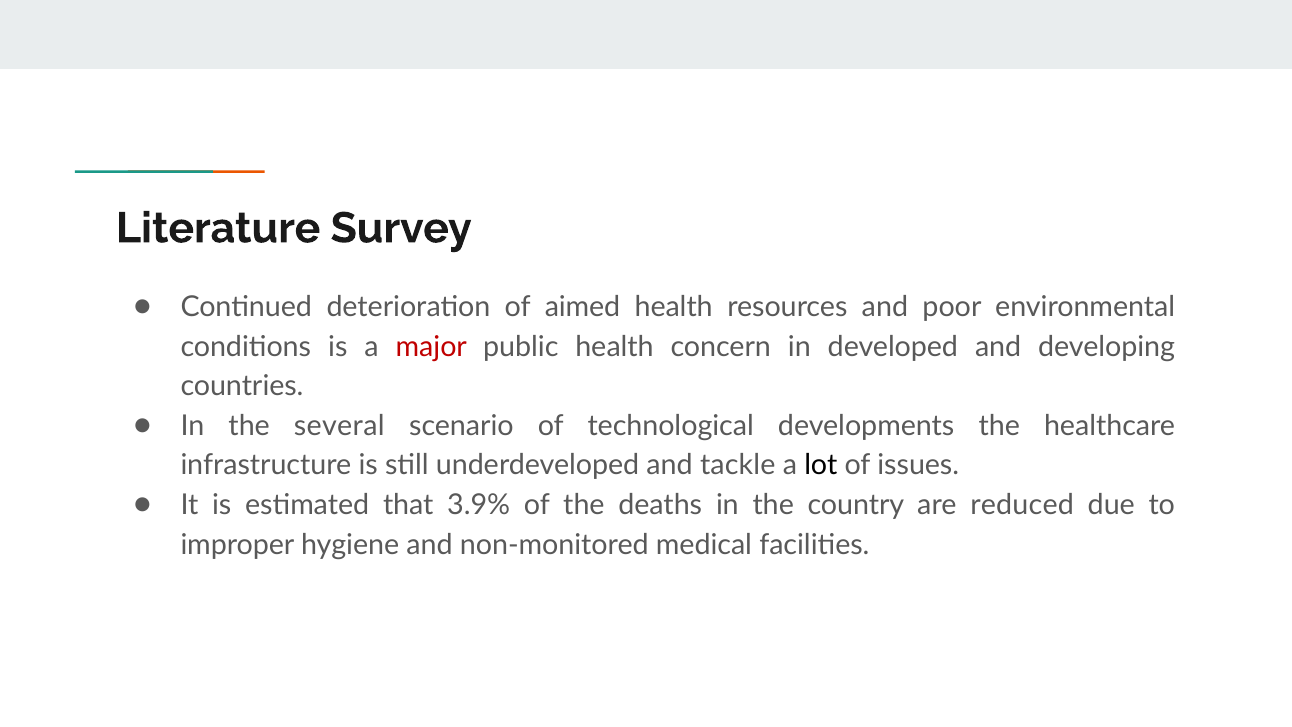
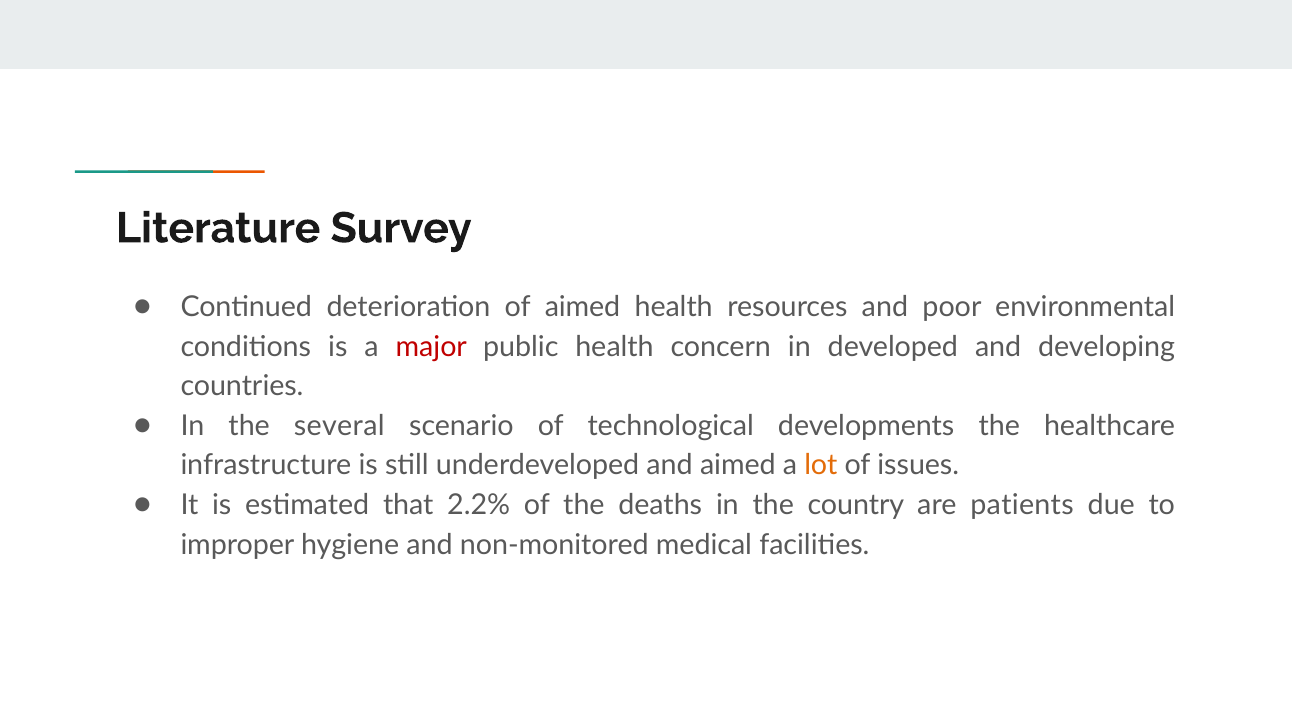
and tackle: tackle -> aimed
lot colour: black -> orange
3.9%: 3.9% -> 2.2%
reduced: reduced -> patients
